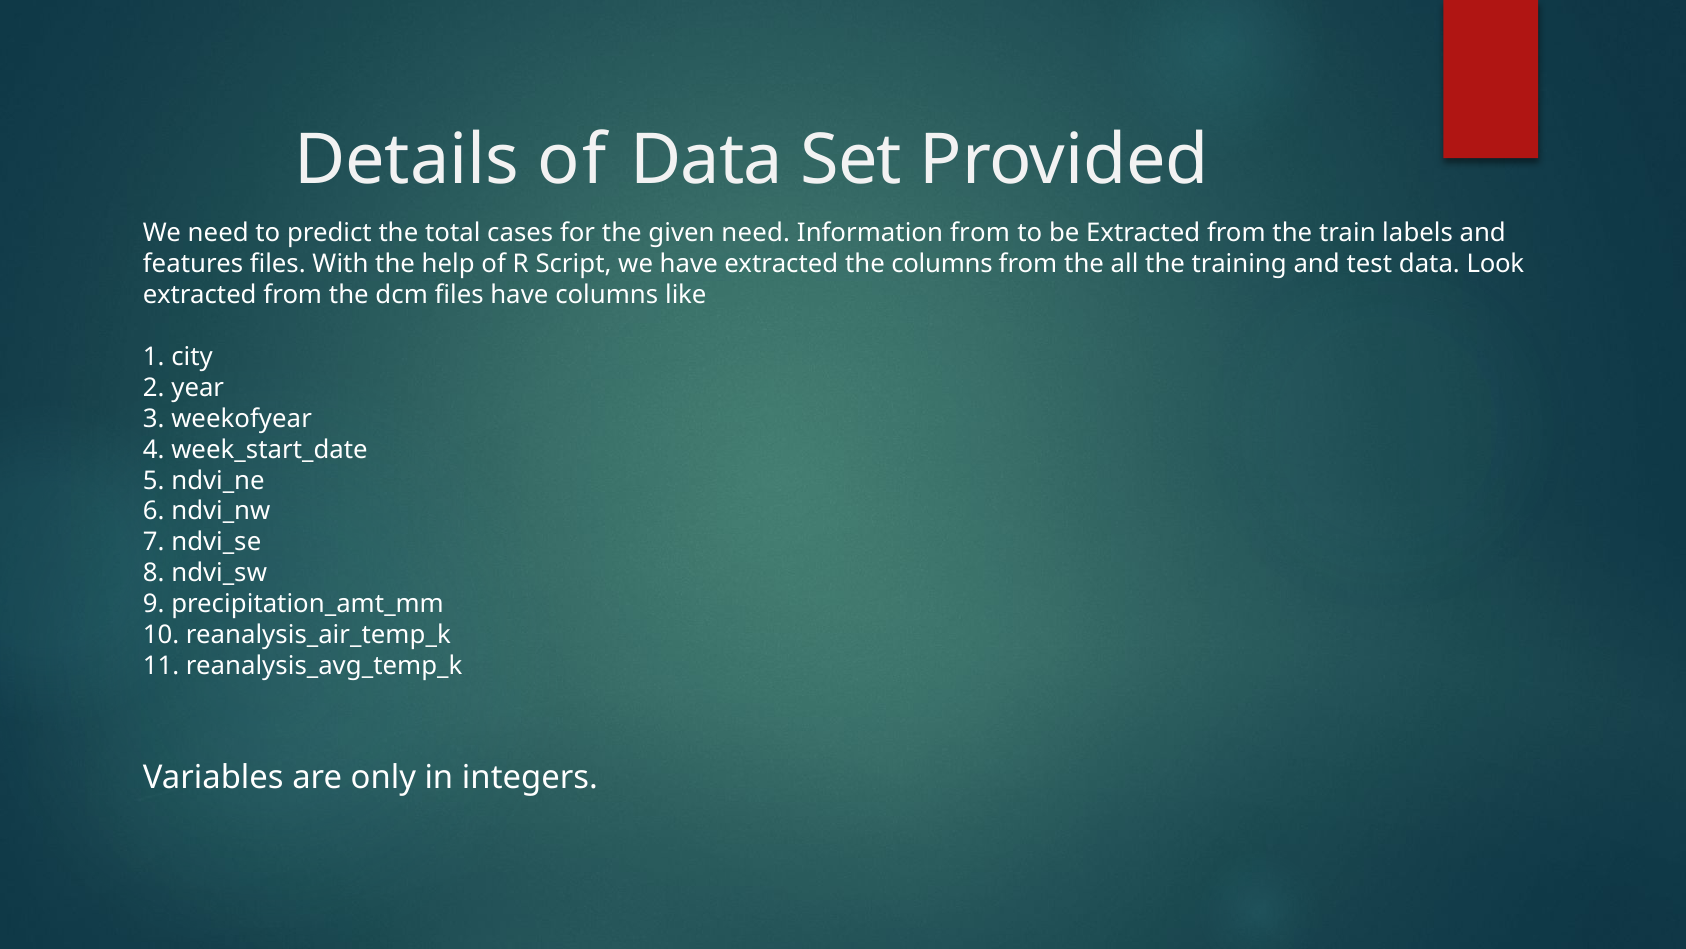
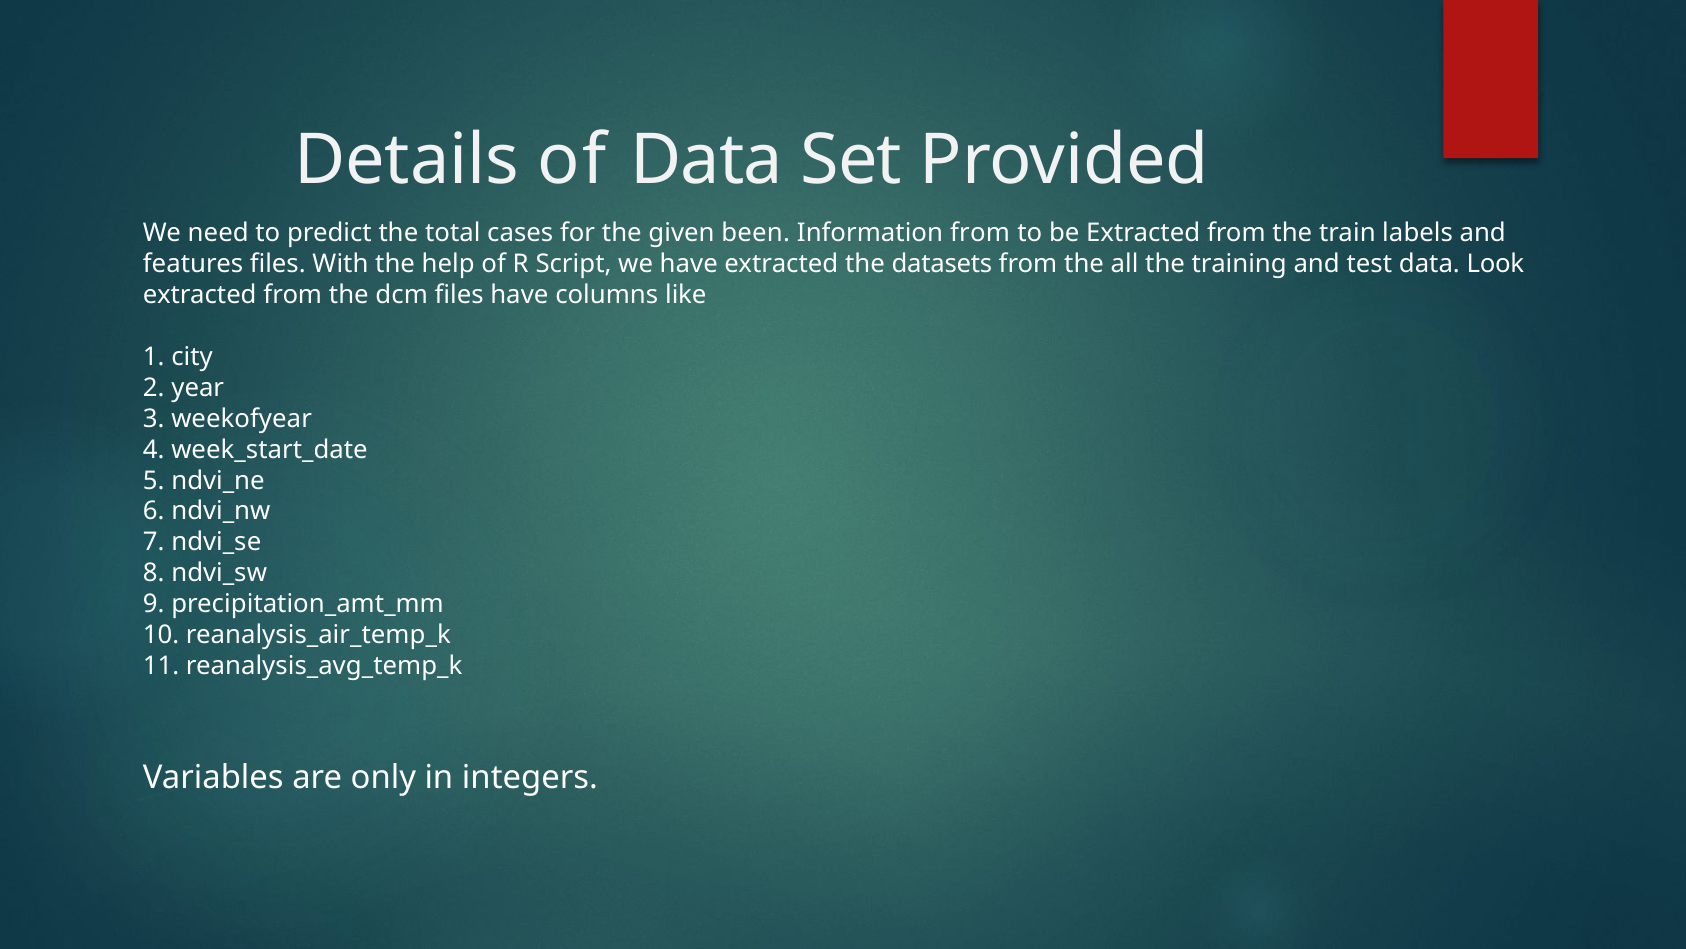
given need: need -> been
the columns: columns -> datasets
